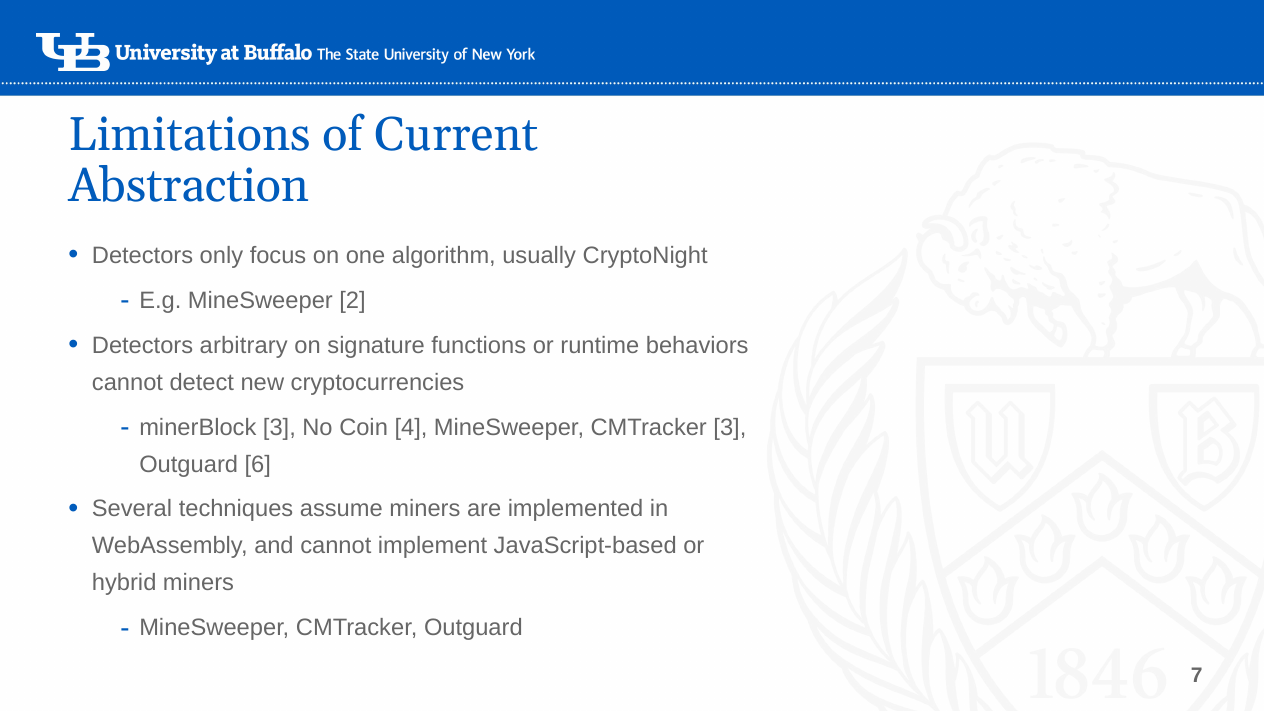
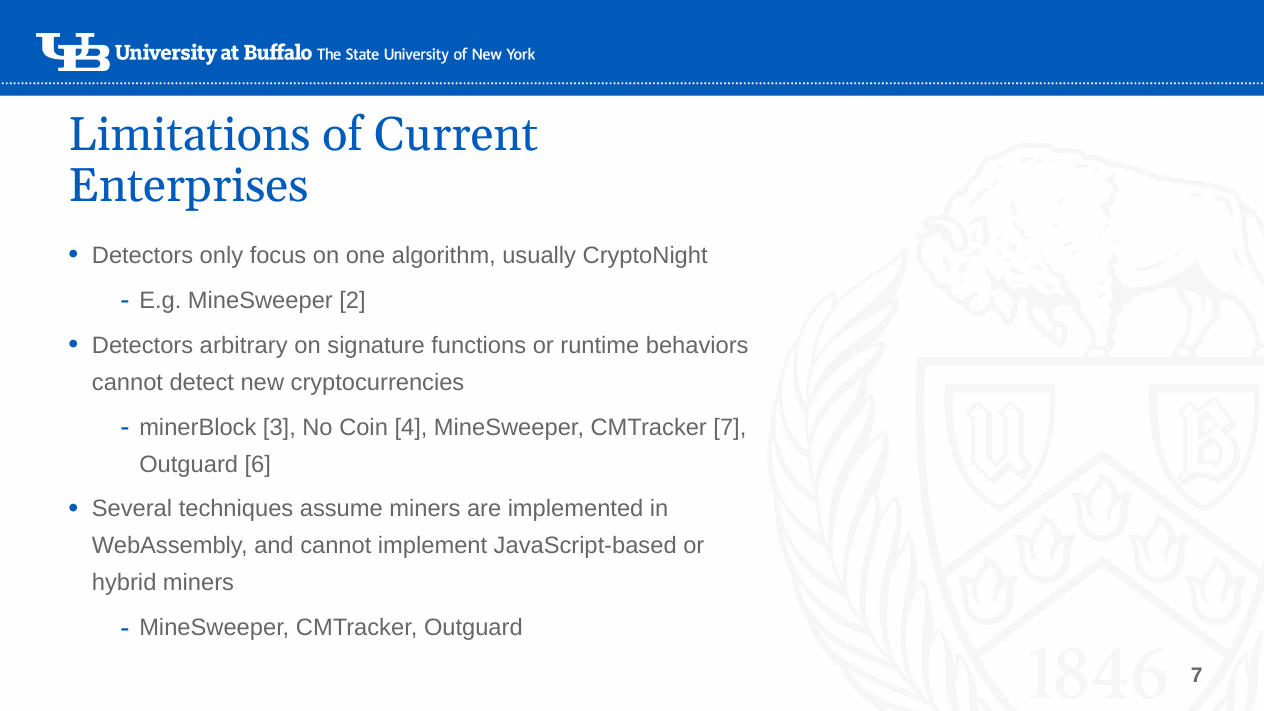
Abstraction: Abstraction -> Enterprises
CMTracker 3: 3 -> 7
